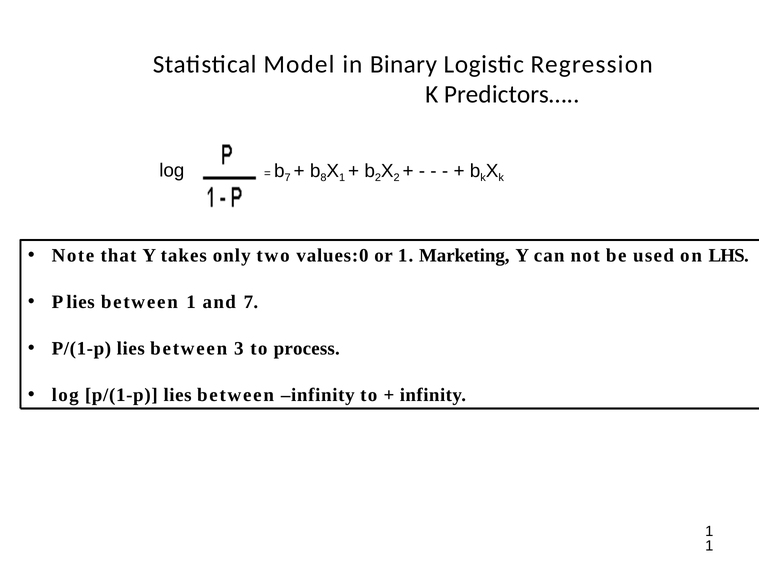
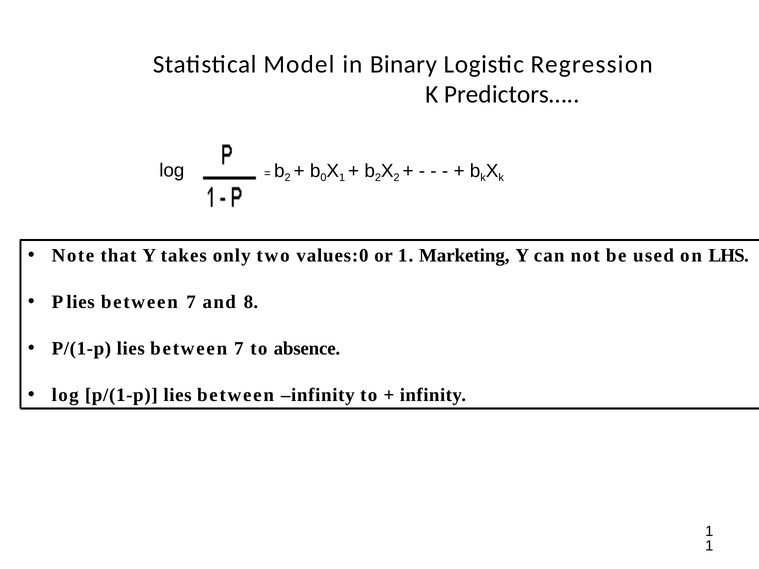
7 at (288, 178): 7 -> 2
8: 8 -> 0
P lies between 1: 1 -> 7
and 7: 7 -> 8
P/(1-p lies between 3: 3 -> 7
process: process -> absence
